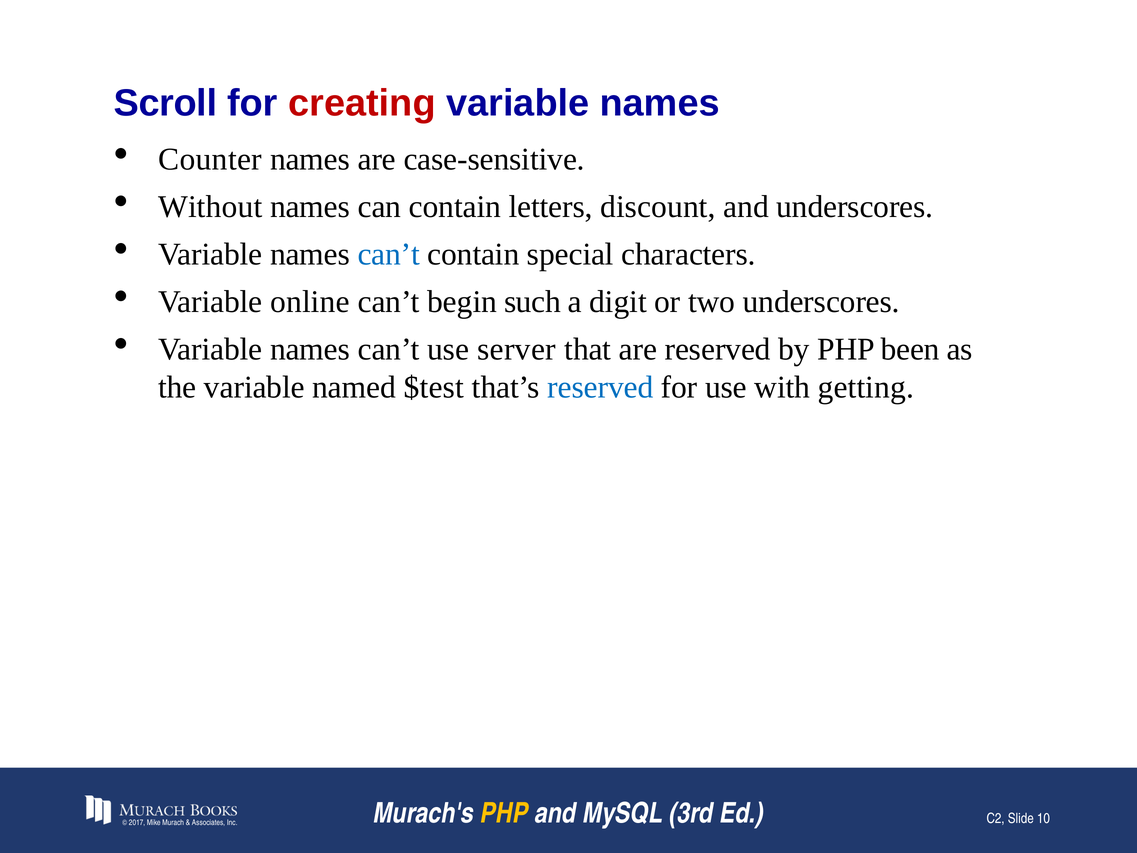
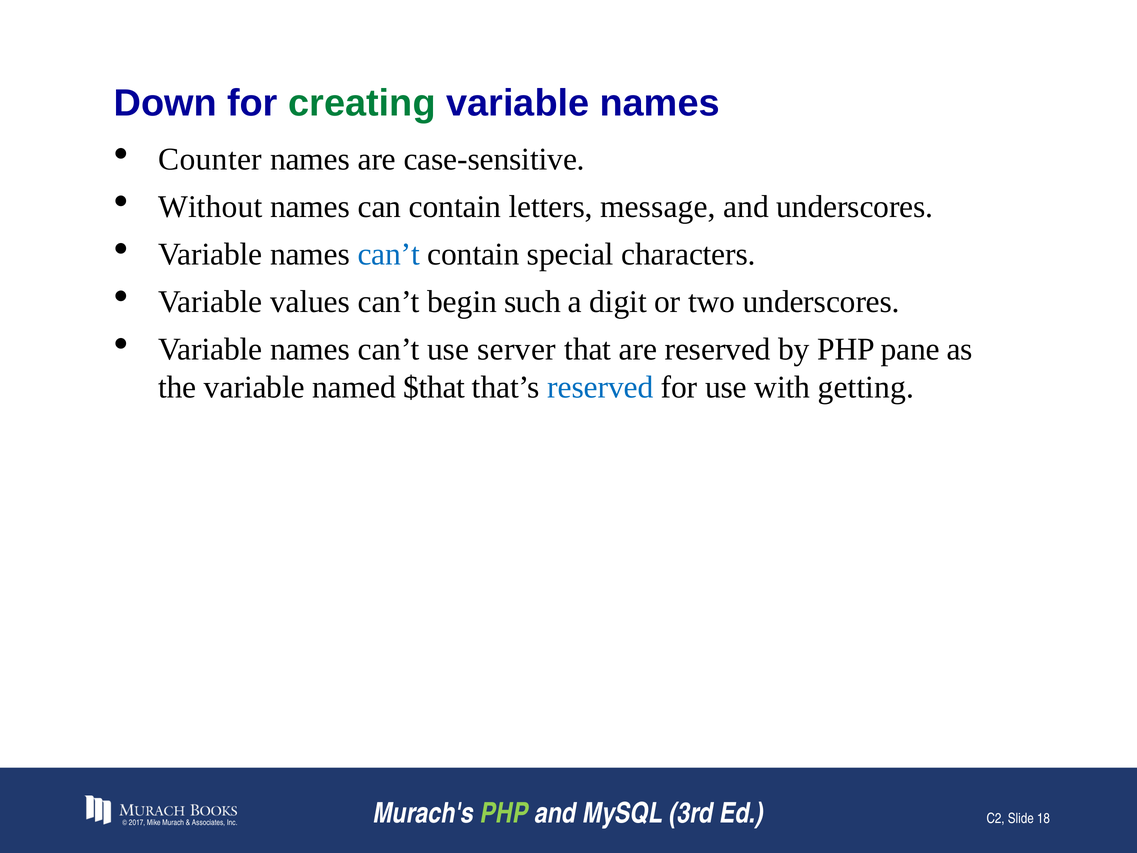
Scroll: Scroll -> Down
creating colour: red -> green
discount: discount -> message
online: online -> values
been: been -> pane
$test: $test -> $that
PHP at (504, 813) colour: yellow -> light green
10: 10 -> 18
